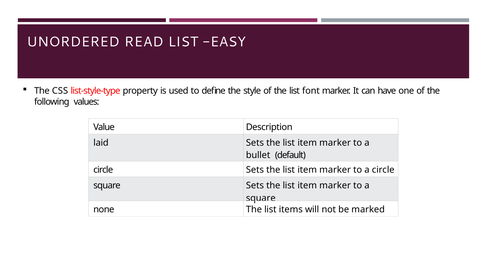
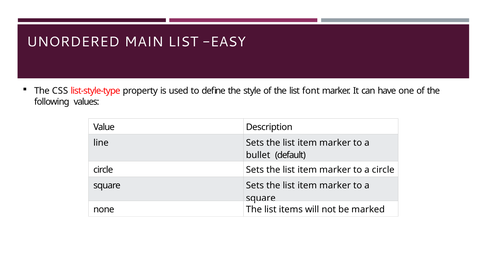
READ: READ -> MAIN
laid: laid -> line
